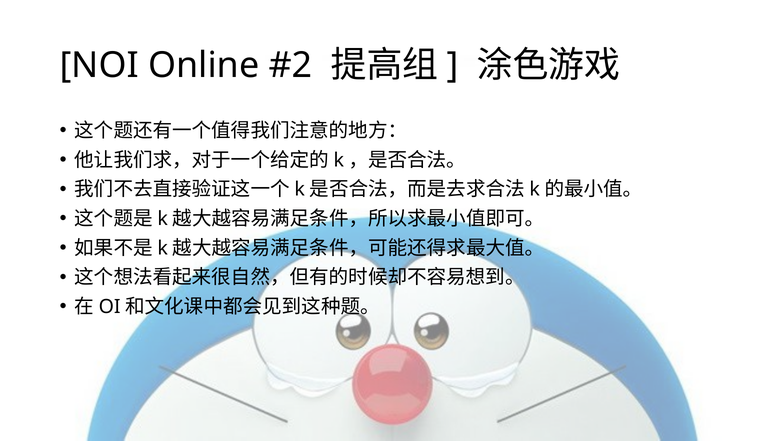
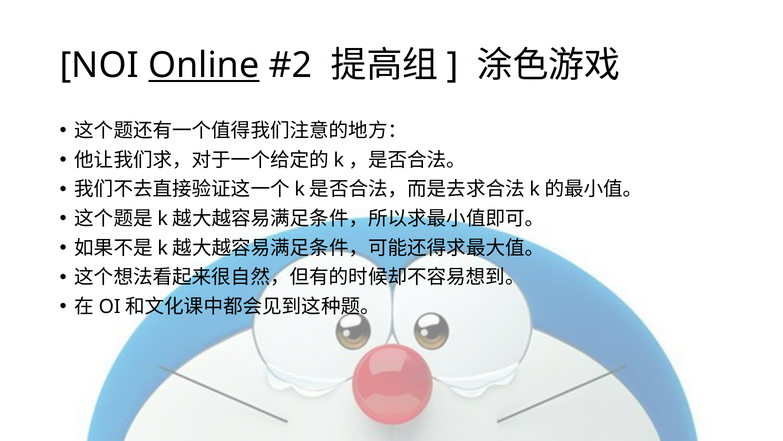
Online underline: none -> present
